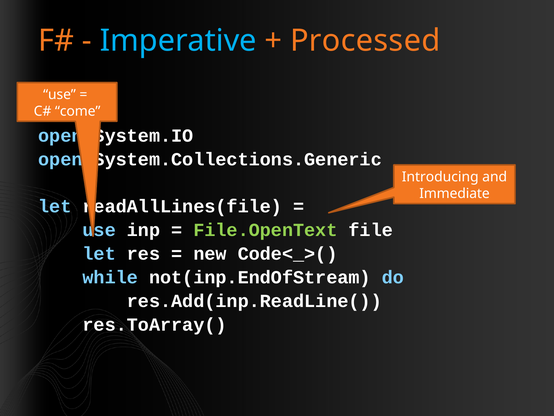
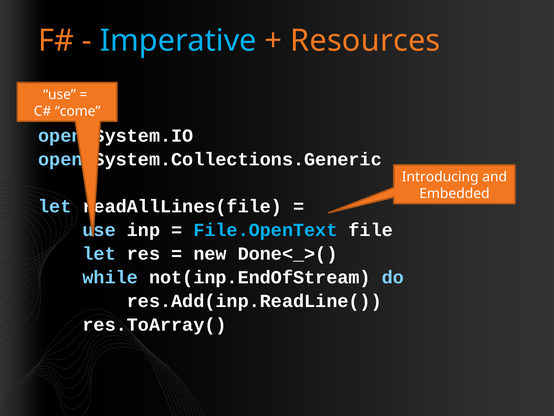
Processed: Processed -> Resources
Immediate: Immediate -> Embedded
File.OpenText colour: light green -> light blue
Code<_>(: Code<_>( -> Done<_>(
